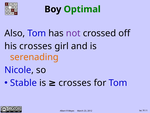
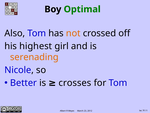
not colour: purple -> orange
his crosses: crosses -> highest
Stable: Stable -> Better
